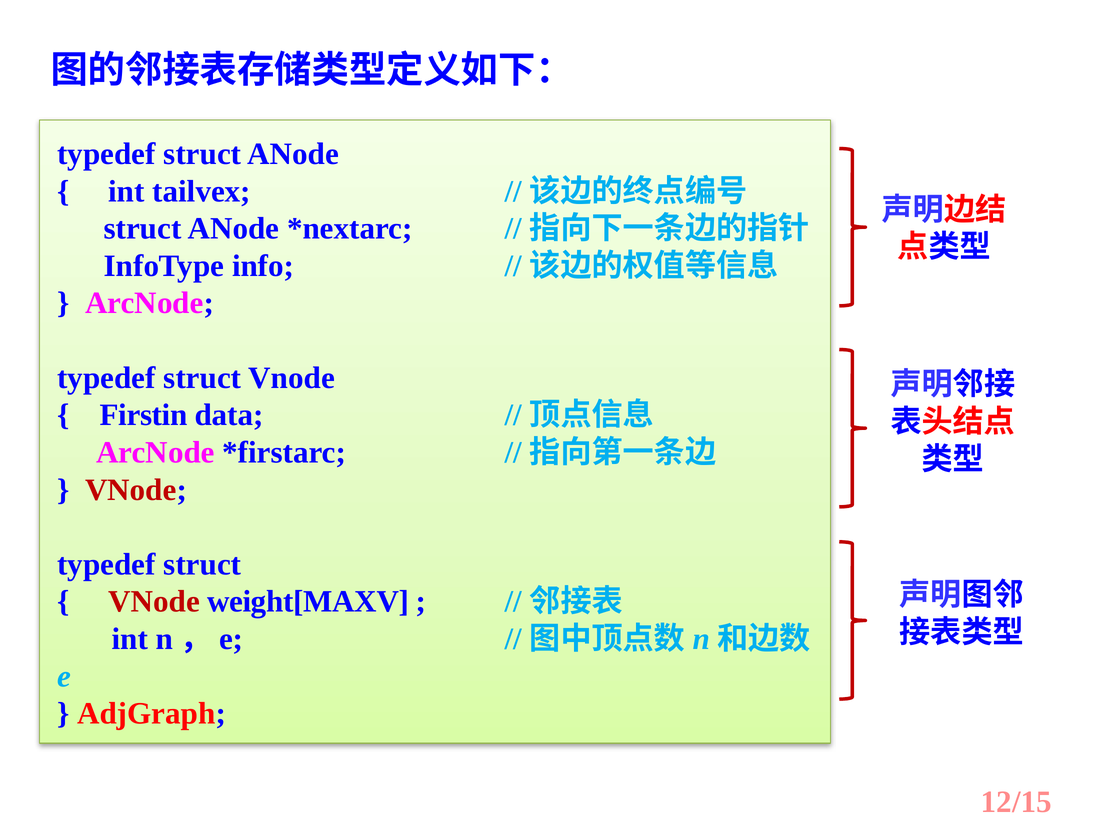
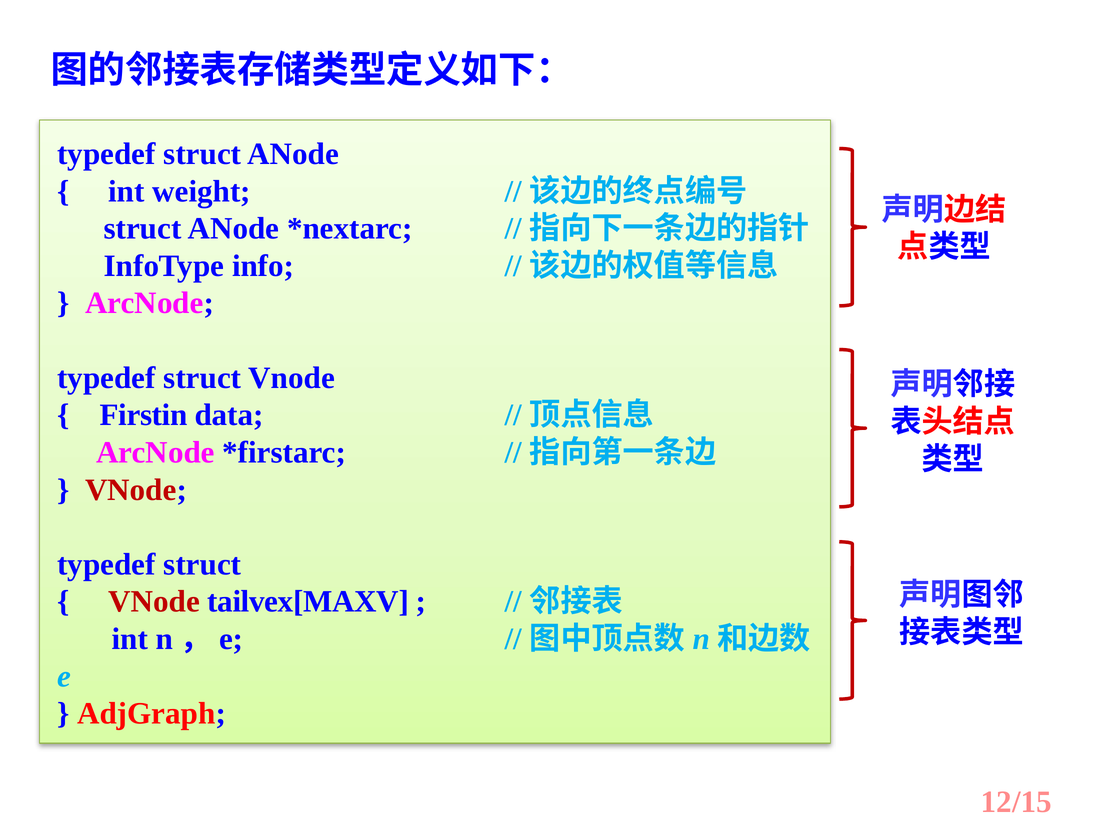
tailvex: tailvex -> weight
weight[MAXV: weight[MAXV -> tailvex[MAXV
